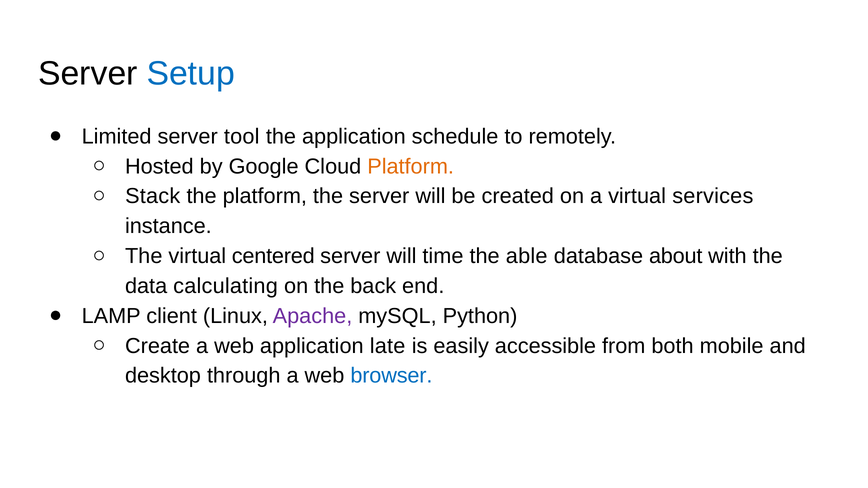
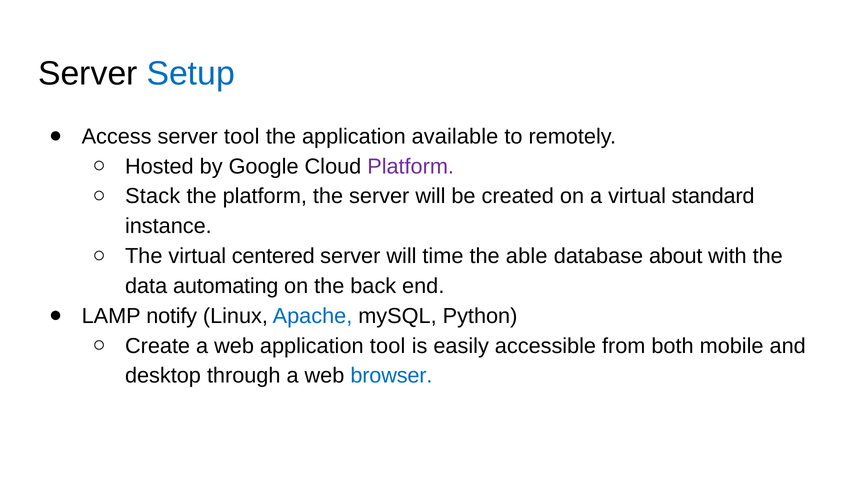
Limited: Limited -> Access
schedule: schedule -> available
Platform at (411, 166) colour: orange -> purple
services: services -> standard
calculating: calculating -> automating
client: client -> notify
Apache colour: purple -> blue
application late: late -> tool
